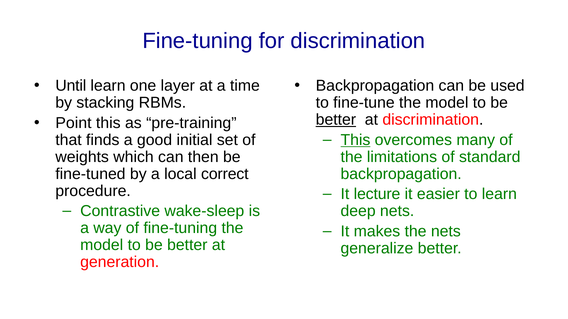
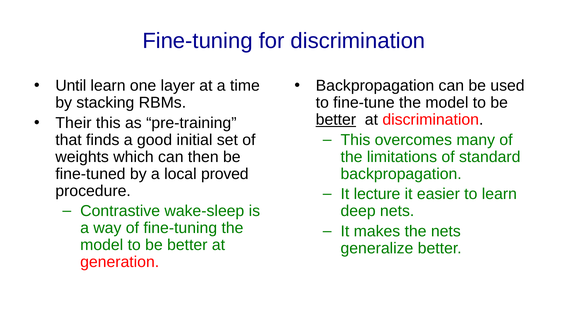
Point: Point -> Their
This at (355, 140) underline: present -> none
correct: correct -> proved
